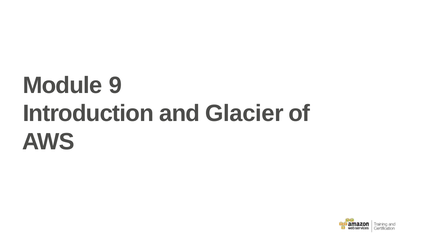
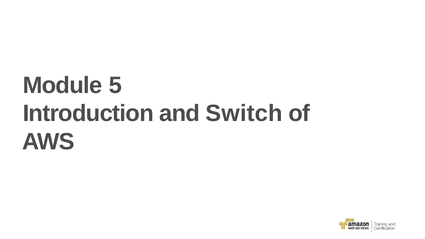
9: 9 -> 5
Glacier: Glacier -> Switch
